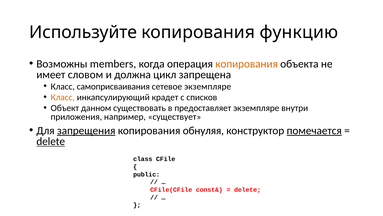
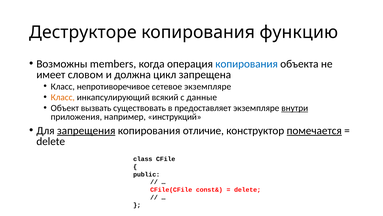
Используйте: Используйте -> Деструкторе
копирования at (247, 64) colour: orange -> blue
самоприсваивания: самоприсваивания -> непротиворечивое
крадет: крадет -> всякий
списков: списков -> данные
данном: данном -> вызвать
внутри underline: none -> present
существует: существует -> инструкций
обнуляя: обнуляя -> отличие
delete at (51, 141) underline: present -> none
